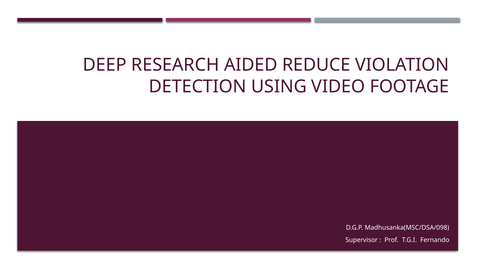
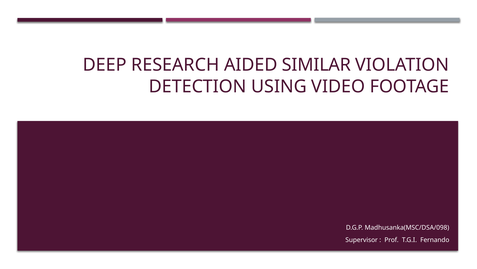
REDUCE: REDUCE -> SIMILAR
